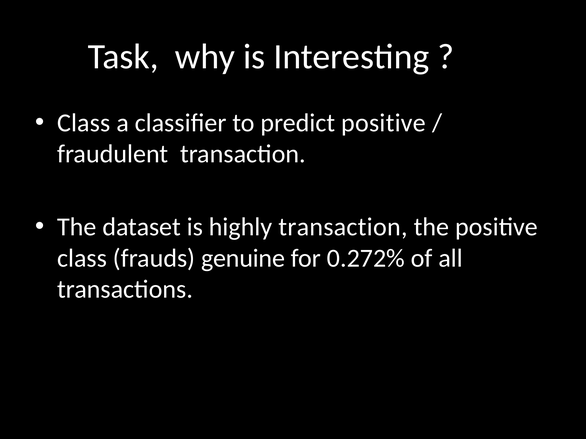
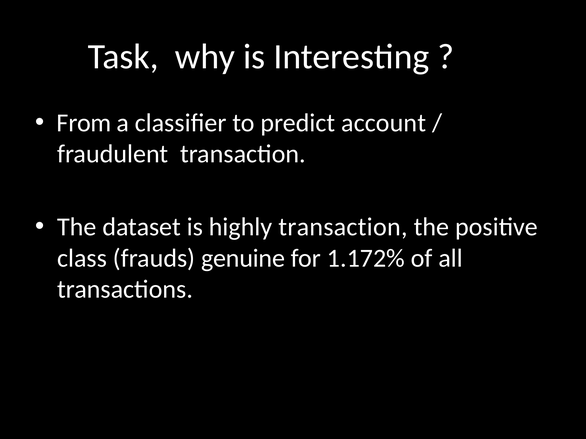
Class at (84, 123): Class -> From
predict positive: positive -> account
0.272%: 0.272% -> 1.172%
